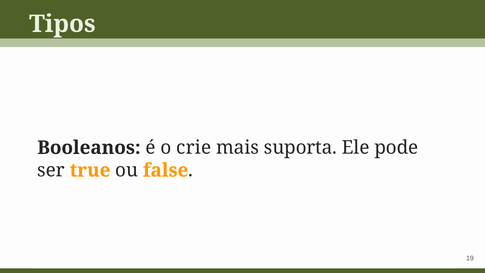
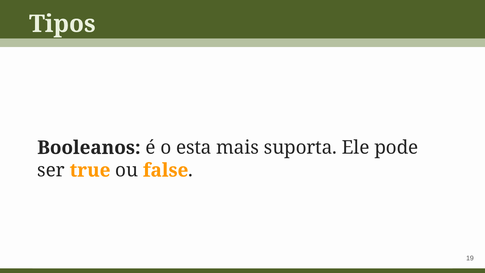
crie: crie -> esta
